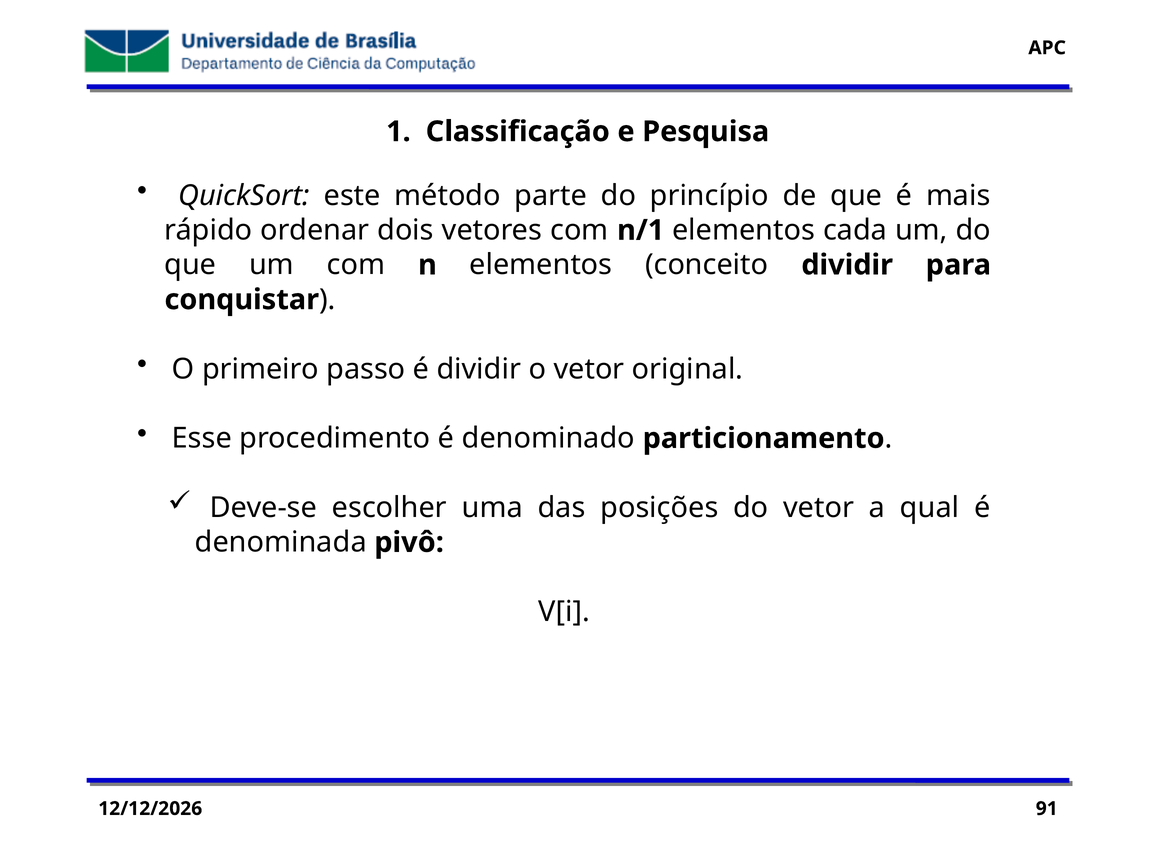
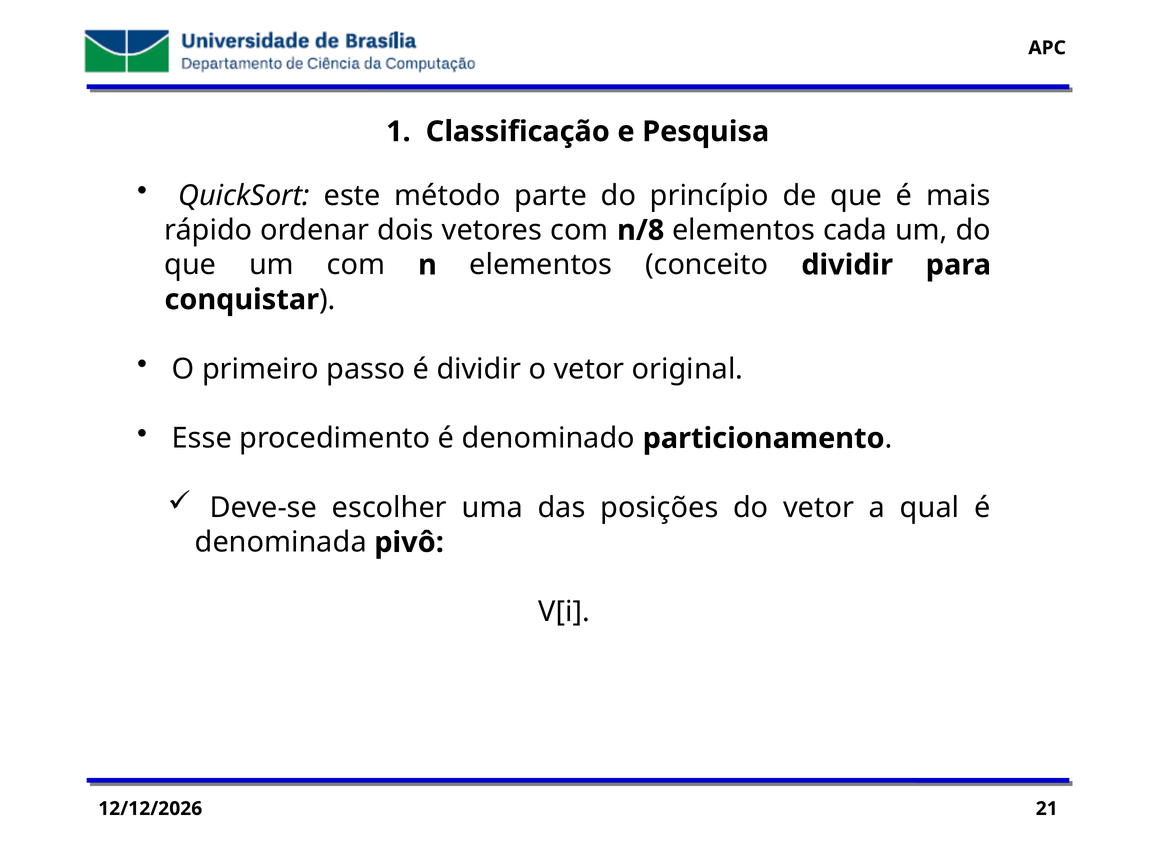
n/1: n/1 -> n/8
91: 91 -> 21
